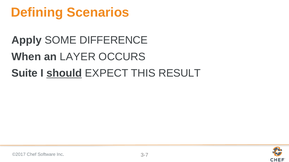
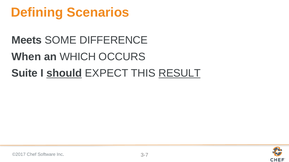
Apply: Apply -> Meets
LAYER: LAYER -> WHICH
RESULT underline: none -> present
